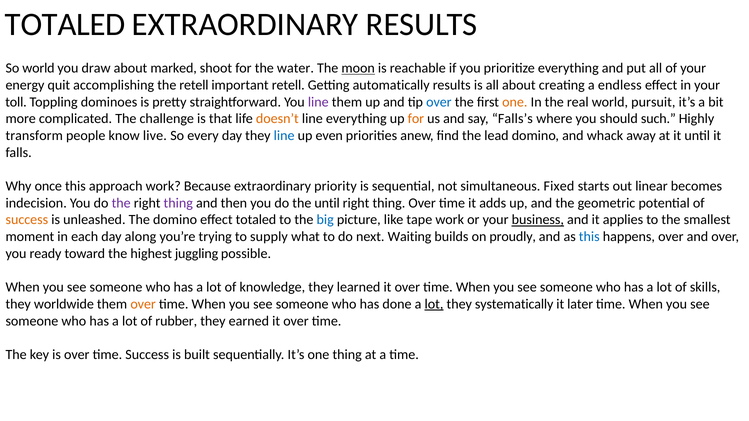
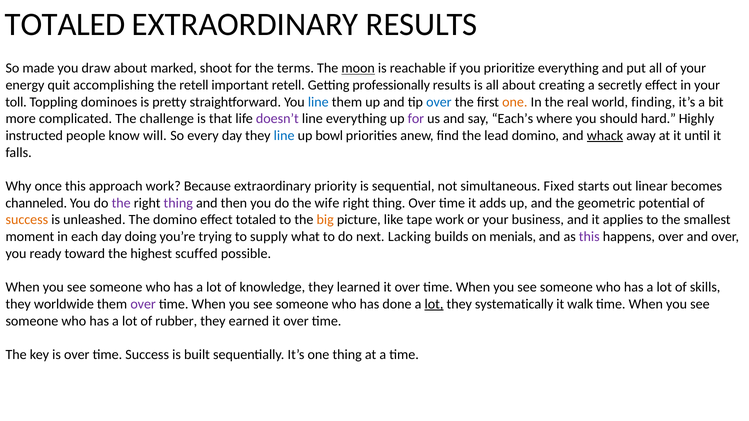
So world: world -> made
water: water -> terms
automatically: automatically -> professionally
endless: endless -> secretly
line at (318, 102) colour: purple -> blue
pursuit: pursuit -> finding
doesn’t colour: orange -> purple
for at (416, 119) colour: orange -> purple
Falls’s: Falls’s -> Each’s
such: such -> hard
transform: transform -> instructed
live: live -> will
even: even -> bowl
whack underline: none -> present
indecision: indecision -> channeled
the until: until -> wife
big colour: blue -> orange
business underline: present -> none
along: along -> doing
Waiting: Waiting -> Lacking
proudly: proudly -> menials
this at (589, 237) colour: blue -> purple
juggling: juggling -> scuffed
over at (143, 304) colour: orange -> purple
later: later -> walk
